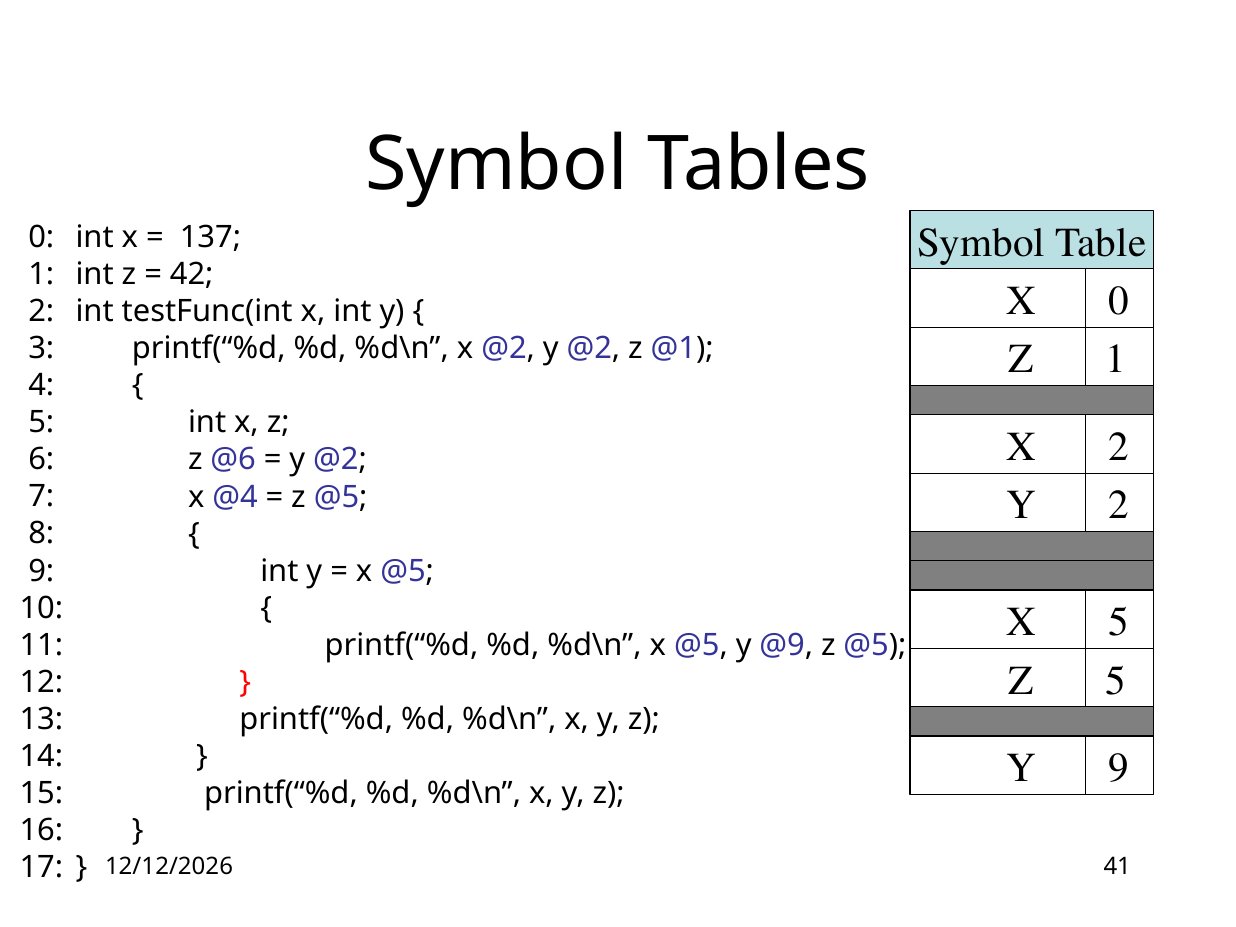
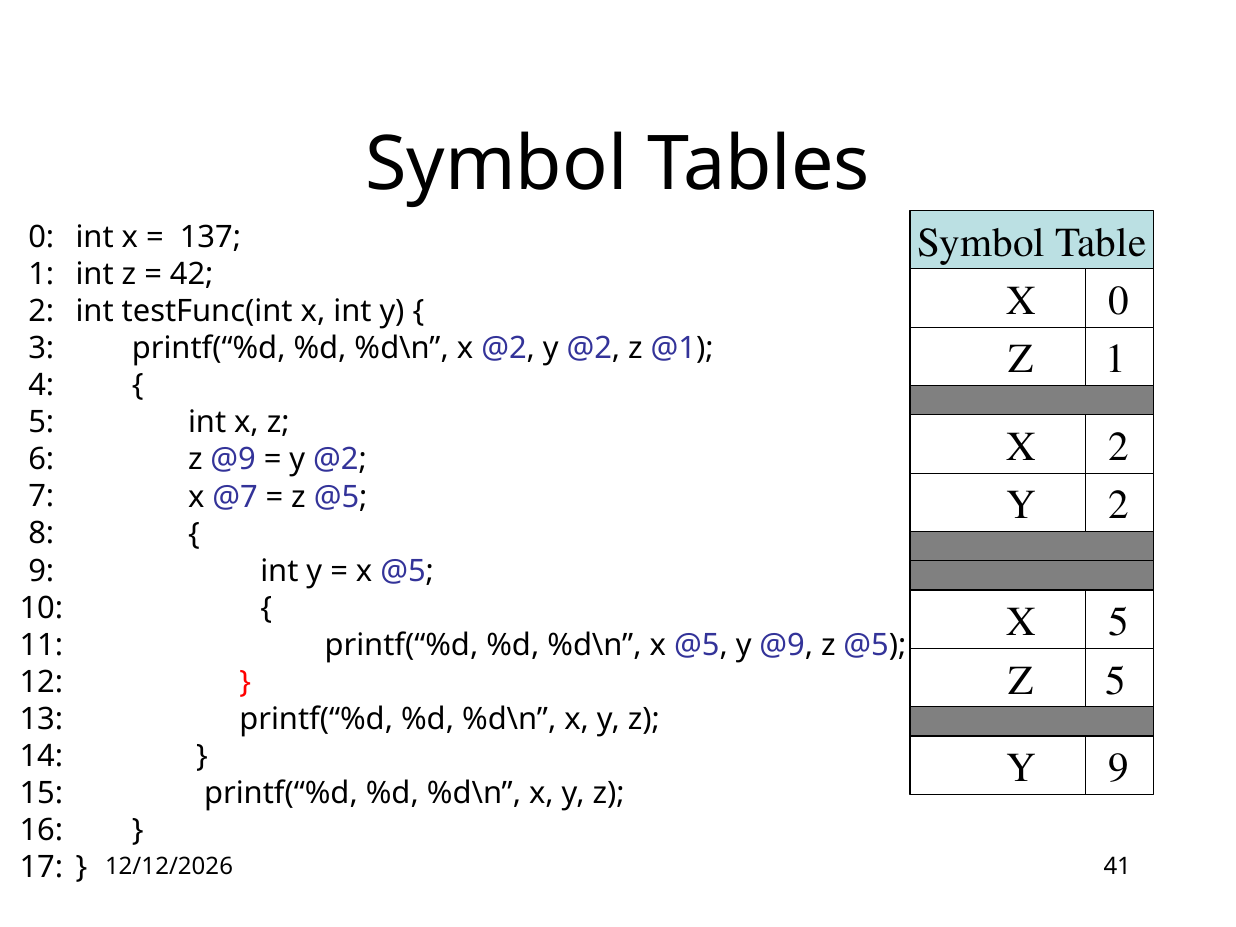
z @6: @6 -> @9
@4: @4 -> @7
